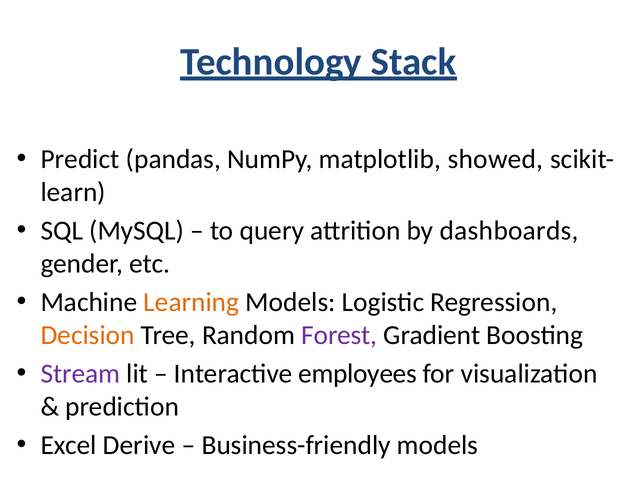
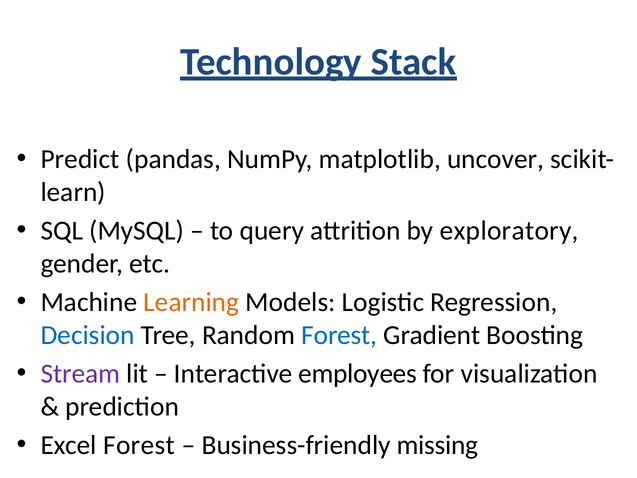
showed: showed -> uncover
dashboards: dashboards -> exploratory
Decision colour: orange -> blue
Forest at (339, 335) colour: purple -> blue
Excel Derive: Derive -> Forest
Business-friendly models: models -> missing
